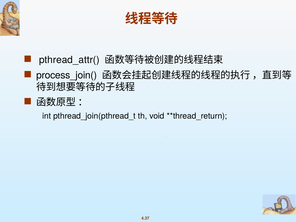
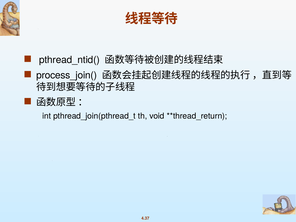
pthread_attr(: pthread_attr( -> pthread_ntid(
